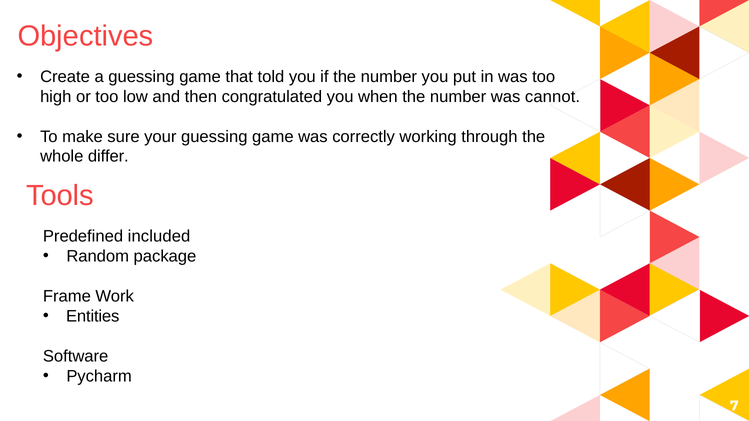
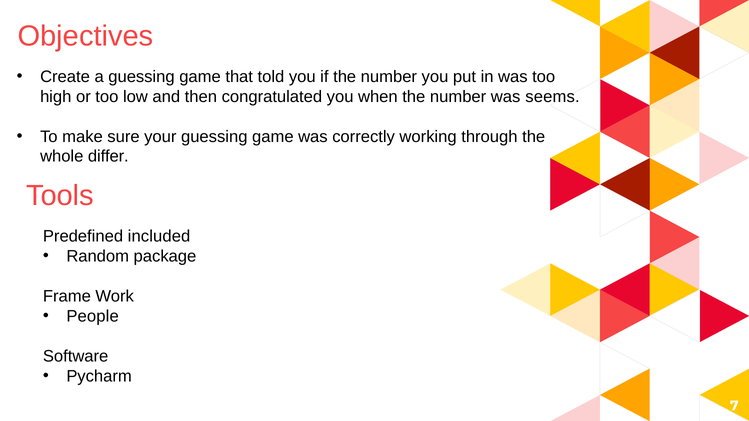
cannot: cannot -> seems
Entities: Entities -> People
